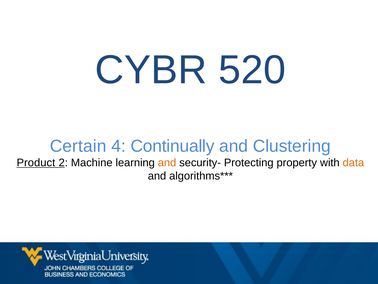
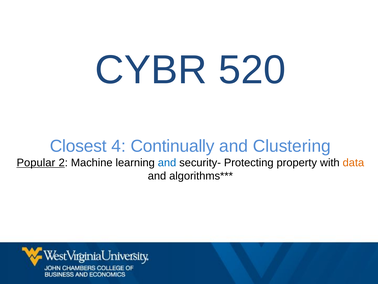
Certain: Certain -> Closest
Product: Product -> Popular
and at (167, 162) colour: orange -> blue
